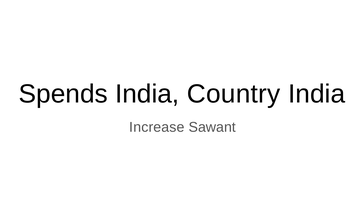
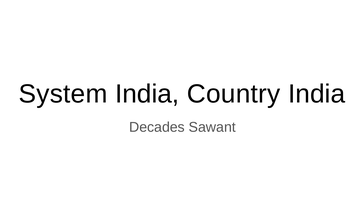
Spends: Spends -> System
Increase: Increase -> Decades
